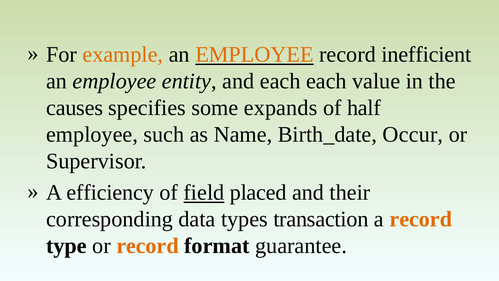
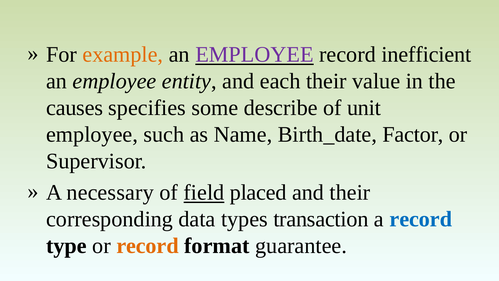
EMPLOYEE at (254, 54) colour: orange -> purple
each each: each -> their
expands: expands -> describe
half: half -> unit
Occur: Occur -> Factor
efficiency: efficiency -> necessary
record at (421, 219) colour: orange -> blue
